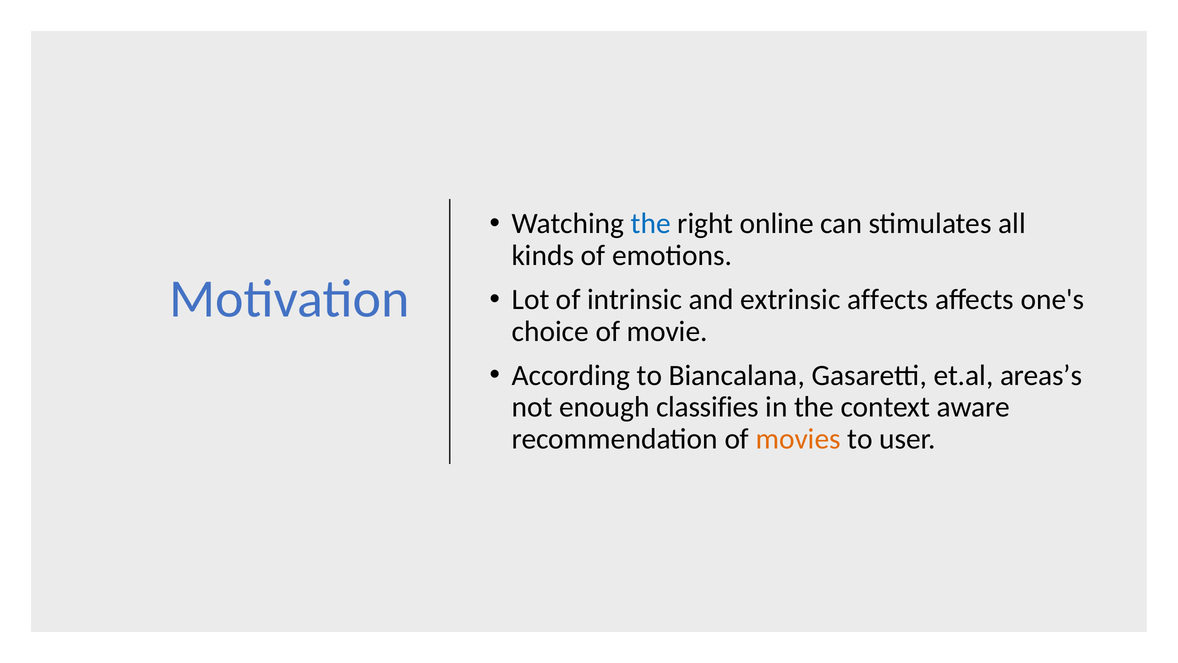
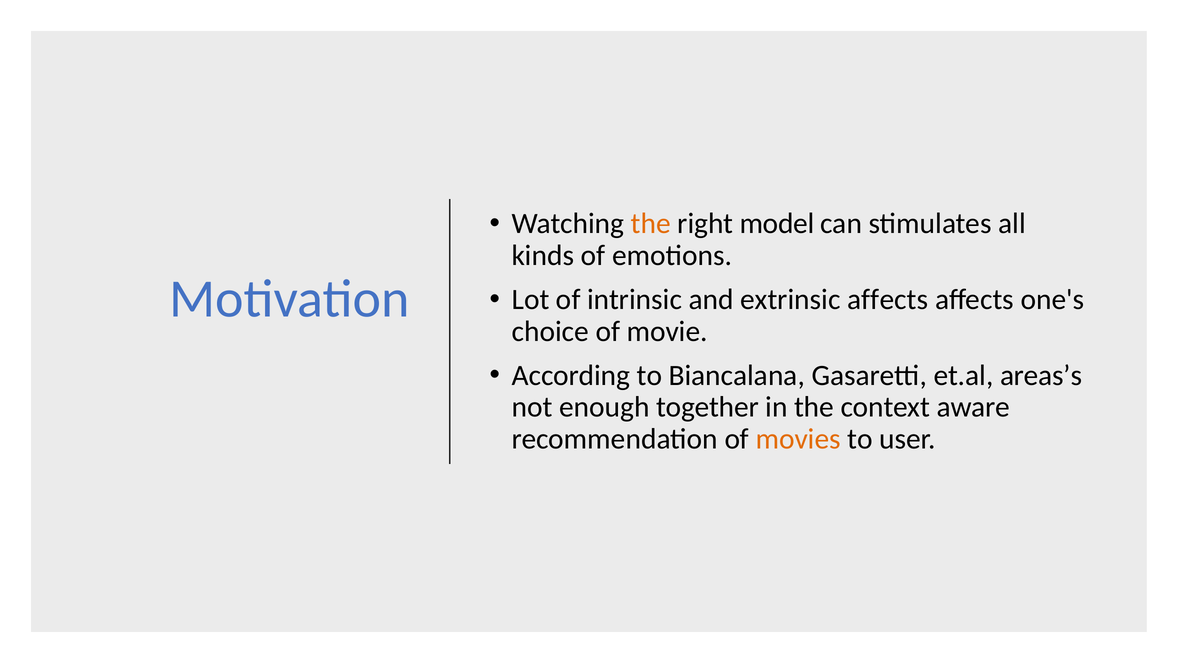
the at (651, 223) colour: blue -> orange
online: online -> model
classifies: classifies -> together
